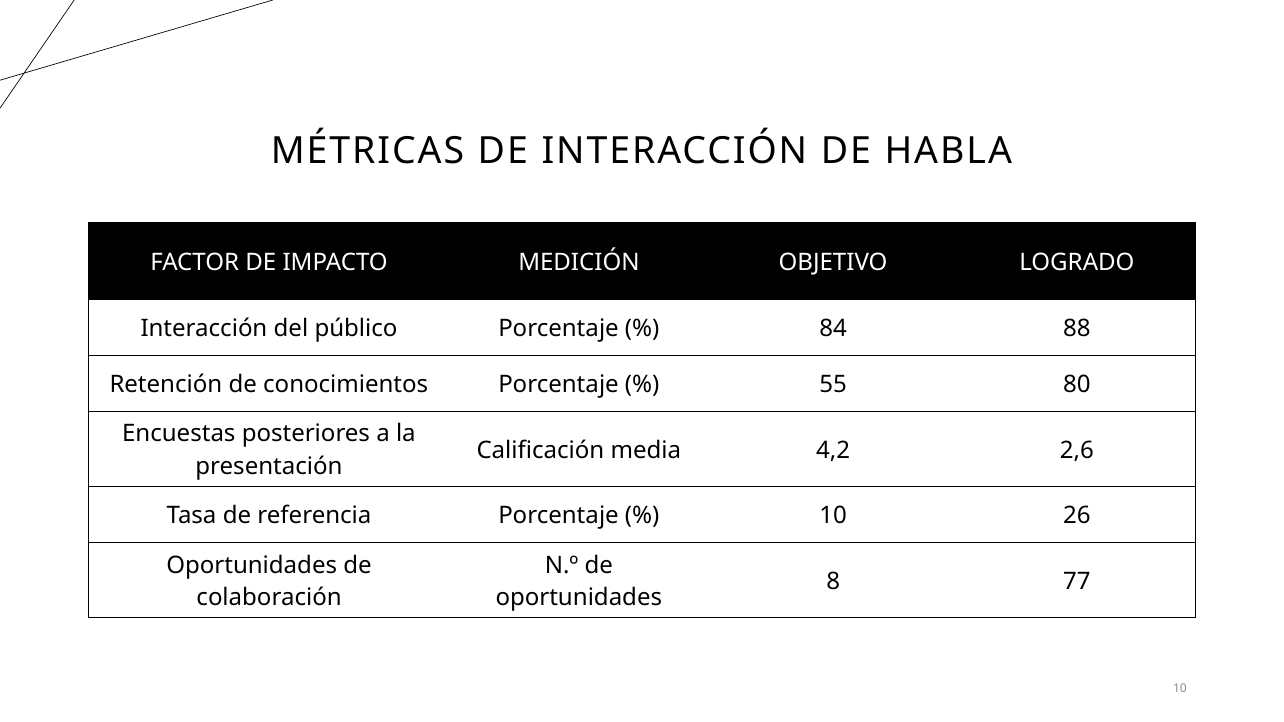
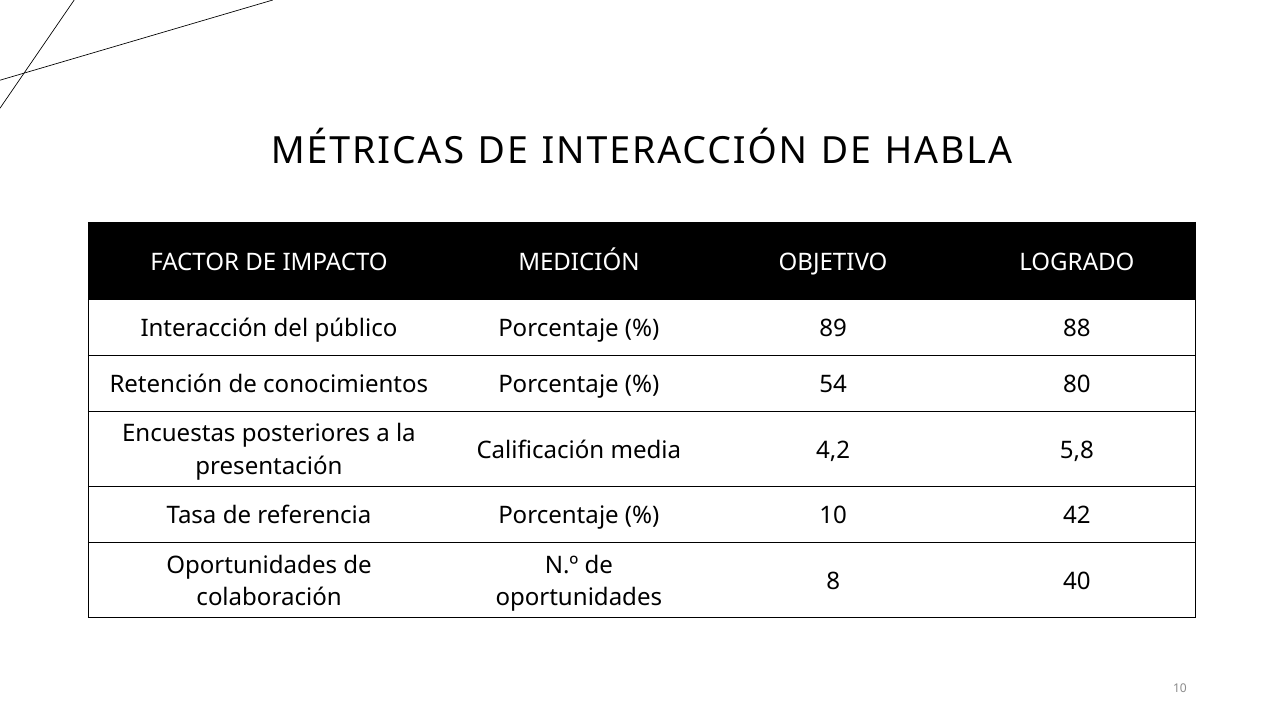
84: 84 -> 89
55: 55 -> 54
2,6: 2,6 -> 5,8
26: 26 -> 42
77: 77 -> 40
